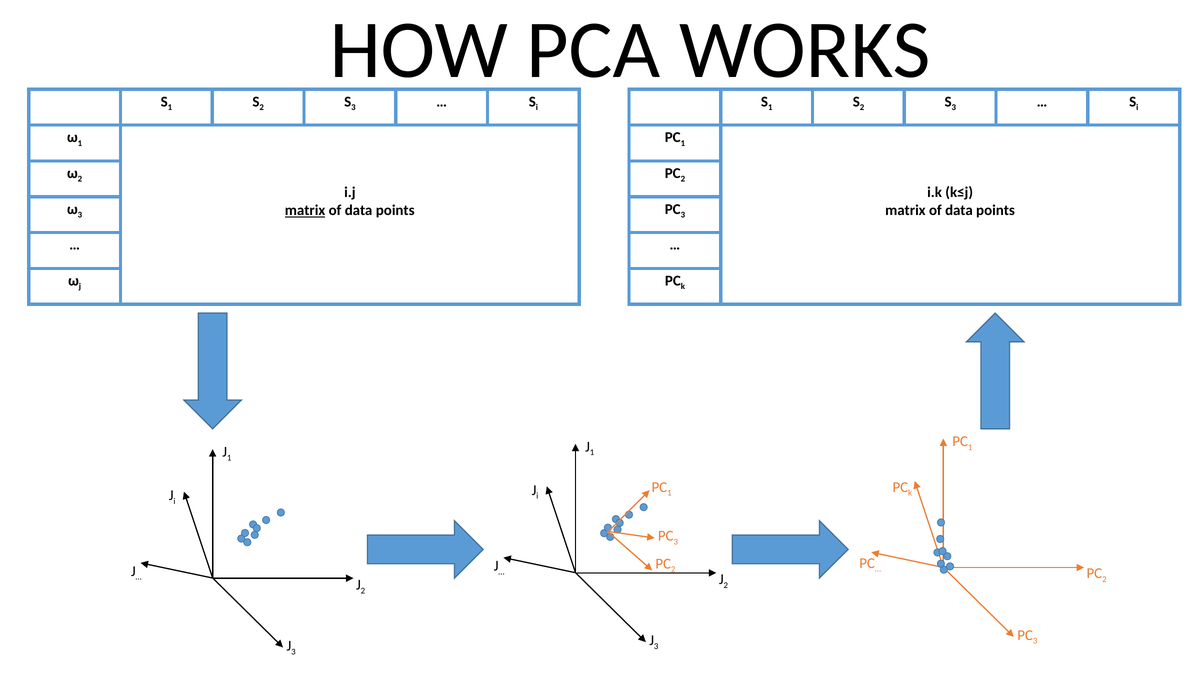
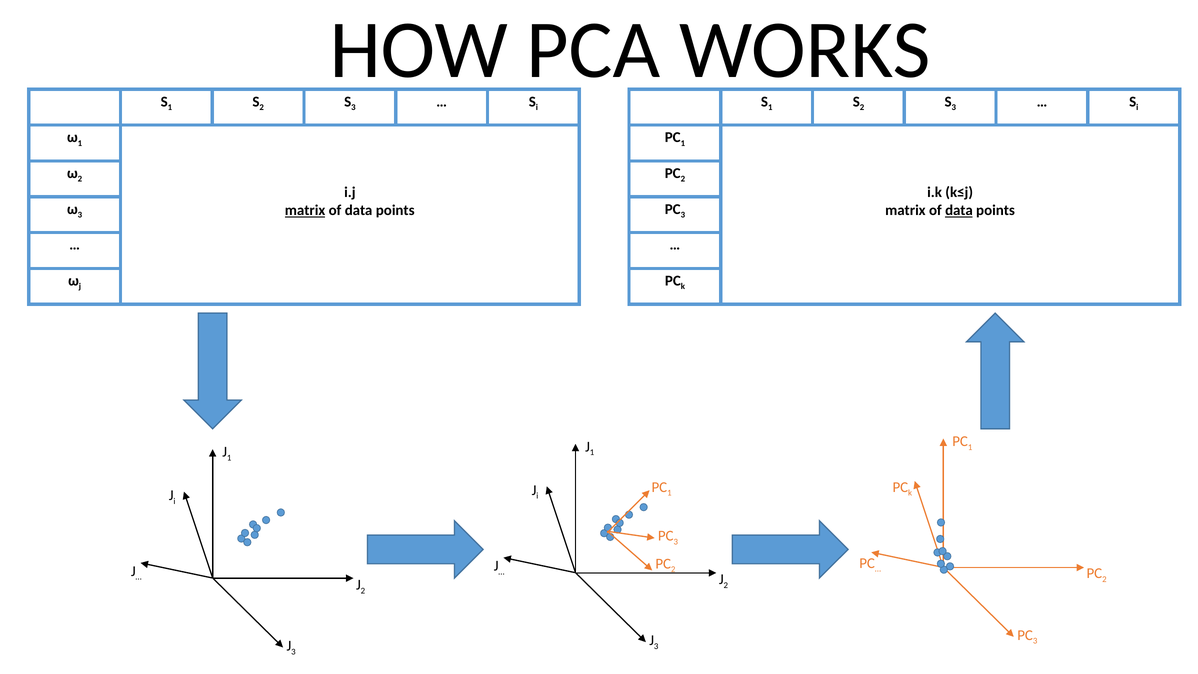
data at (959, 210) underline: none -> present
